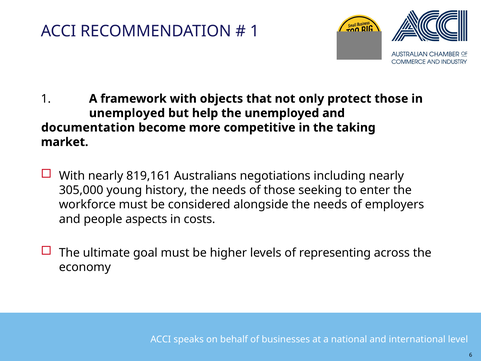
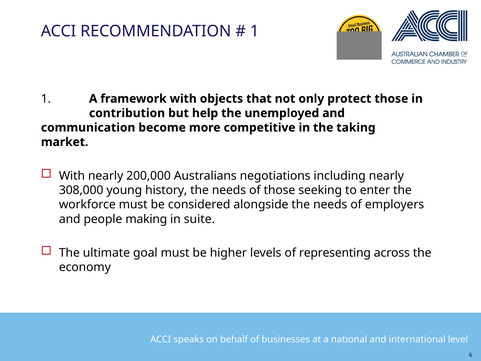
unemployed at (127, 113): unemployed -> contribution
documentation: documentation -> communication
819,161: 819,161 -> 200,000
305,000: 305,000 -> 308,000
aspects: aspects -> making
costs: costs -> suite
